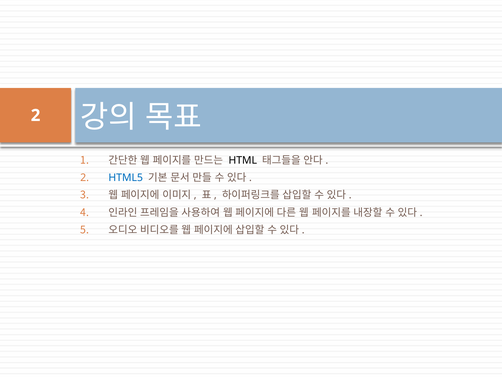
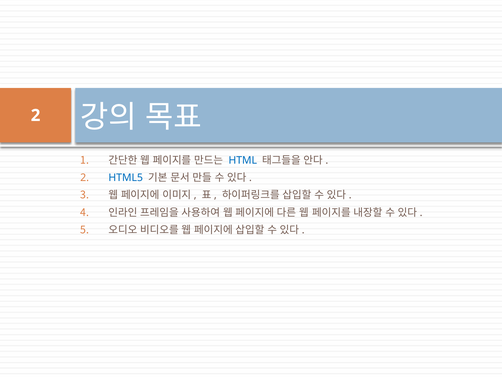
HTML colour: black -> blue
